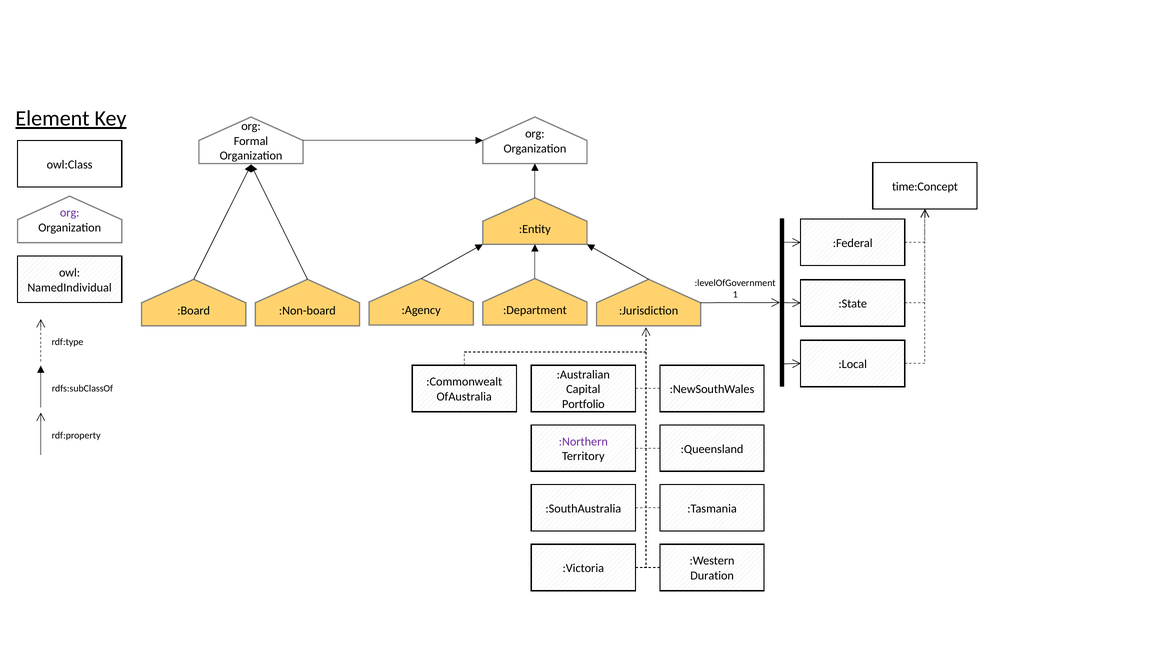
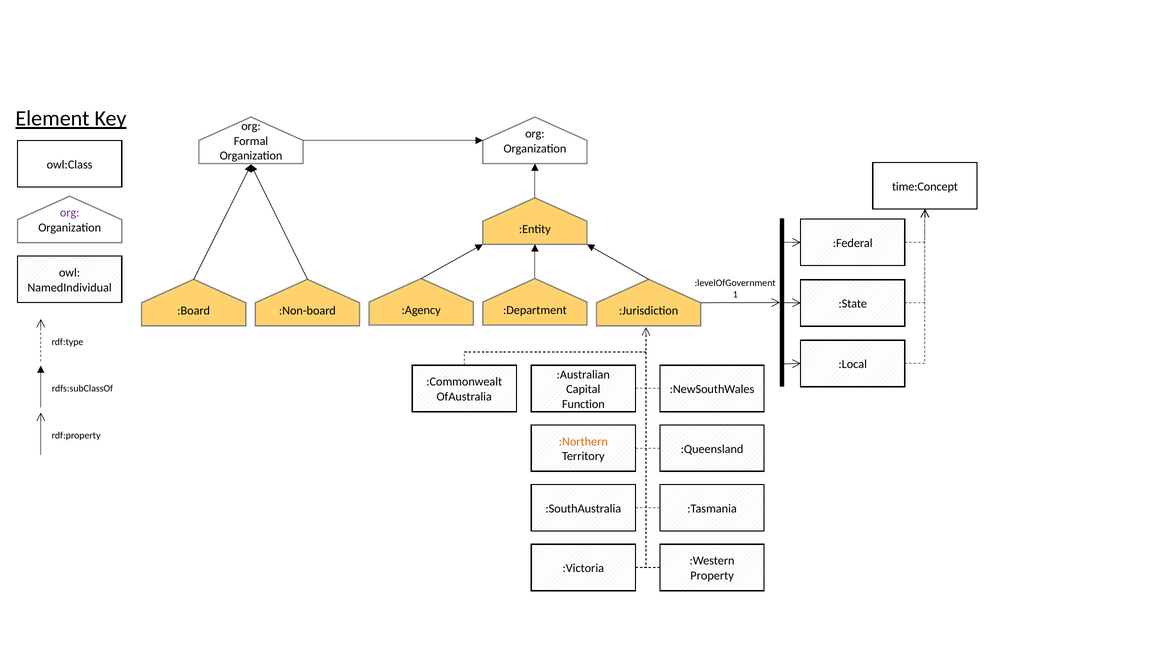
Portfolio: Portfolio -> Function
:Northern colour: purple -> orange
Duration: Duration -> Property
